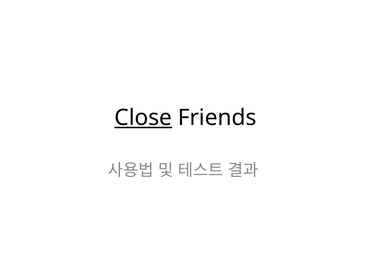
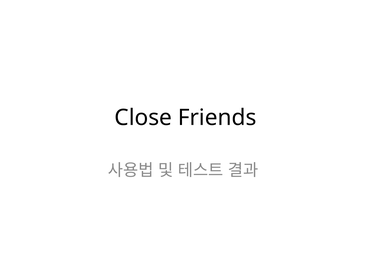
Close underline: present -> none
